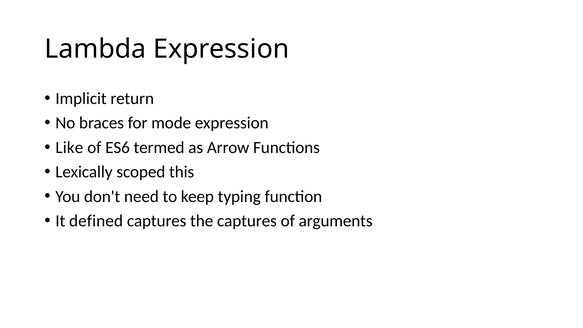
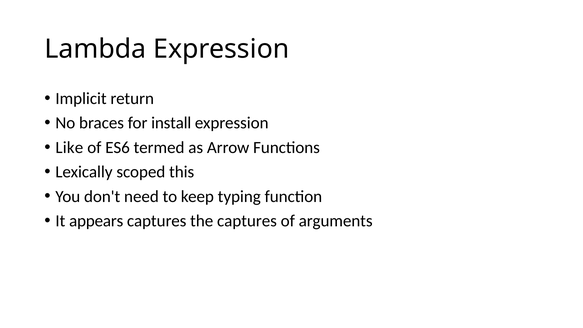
mode: mode -> install
defined: defined -> appears
